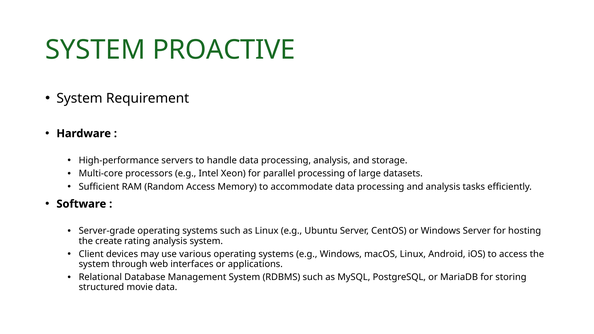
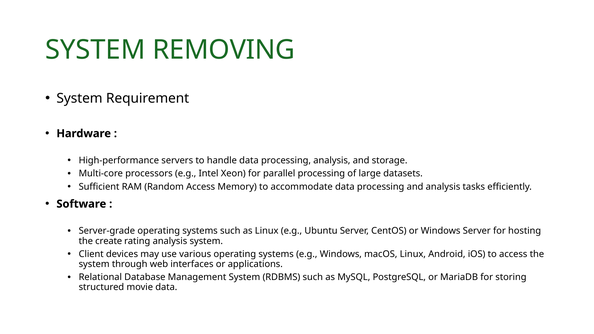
PROACTIVE: PROACTIVE -> REMOVING
